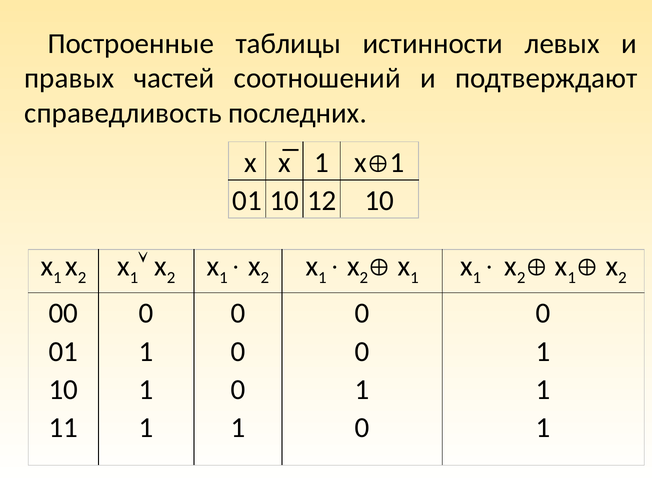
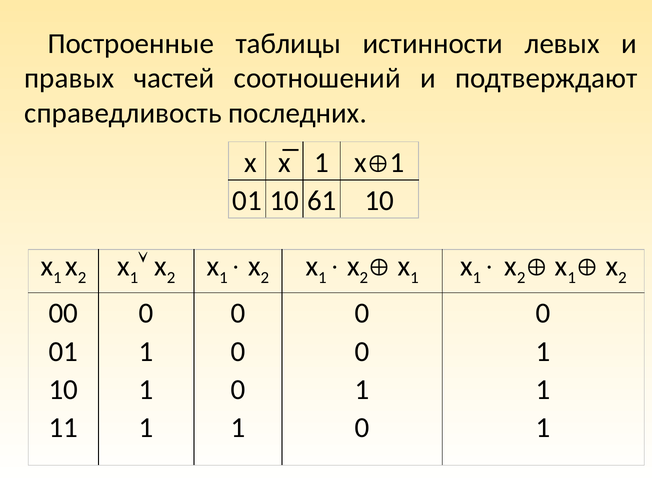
12: 12 -> 61
